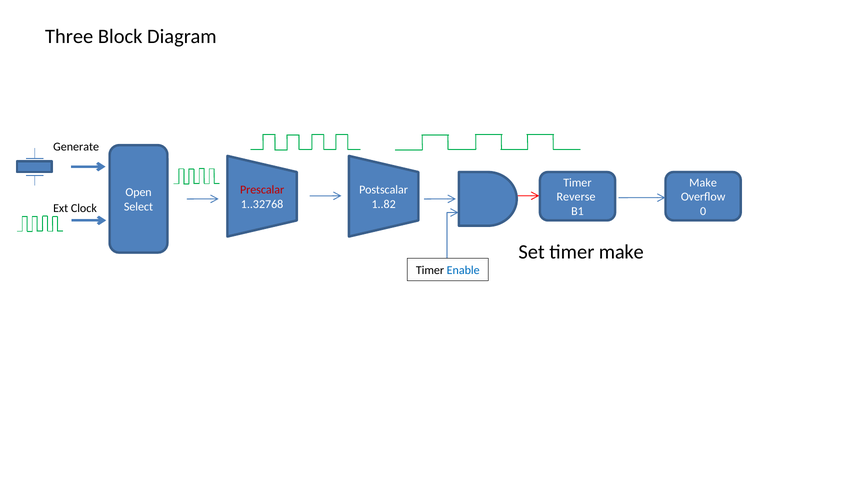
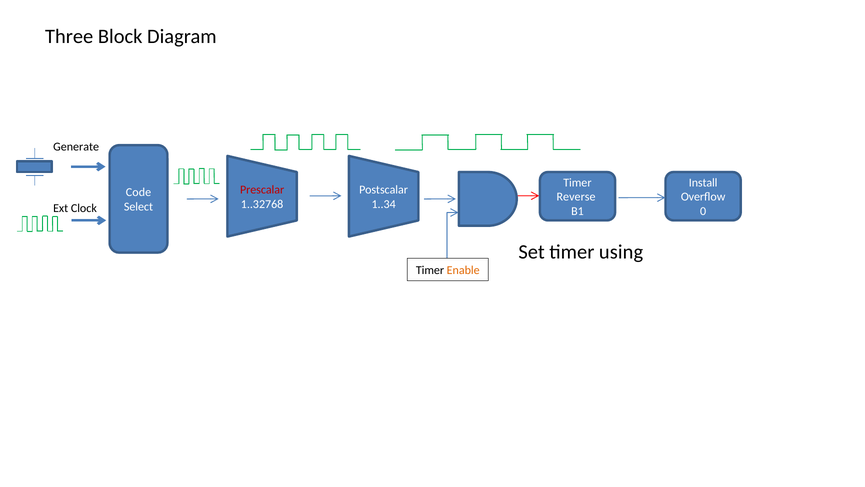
Make at (703, 182): Make -> Install
Open: Open -> Code
1..82: 1..82 -> 1..34
timer make: make -> using
Enable colour: blue -> orange
